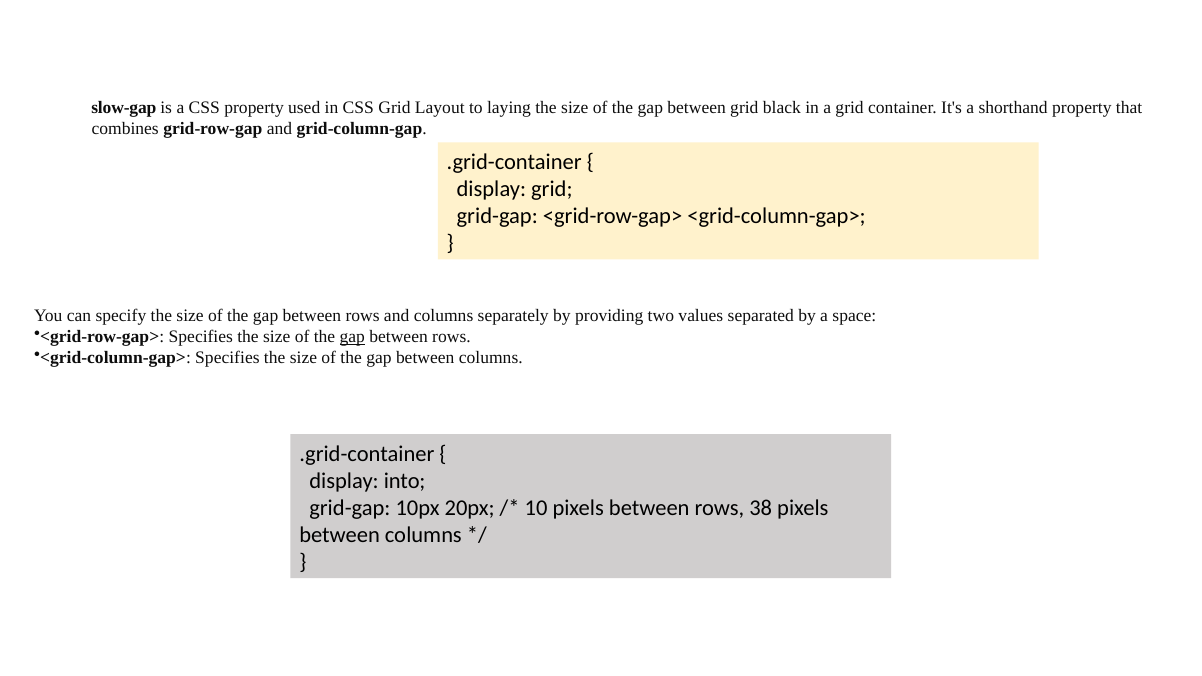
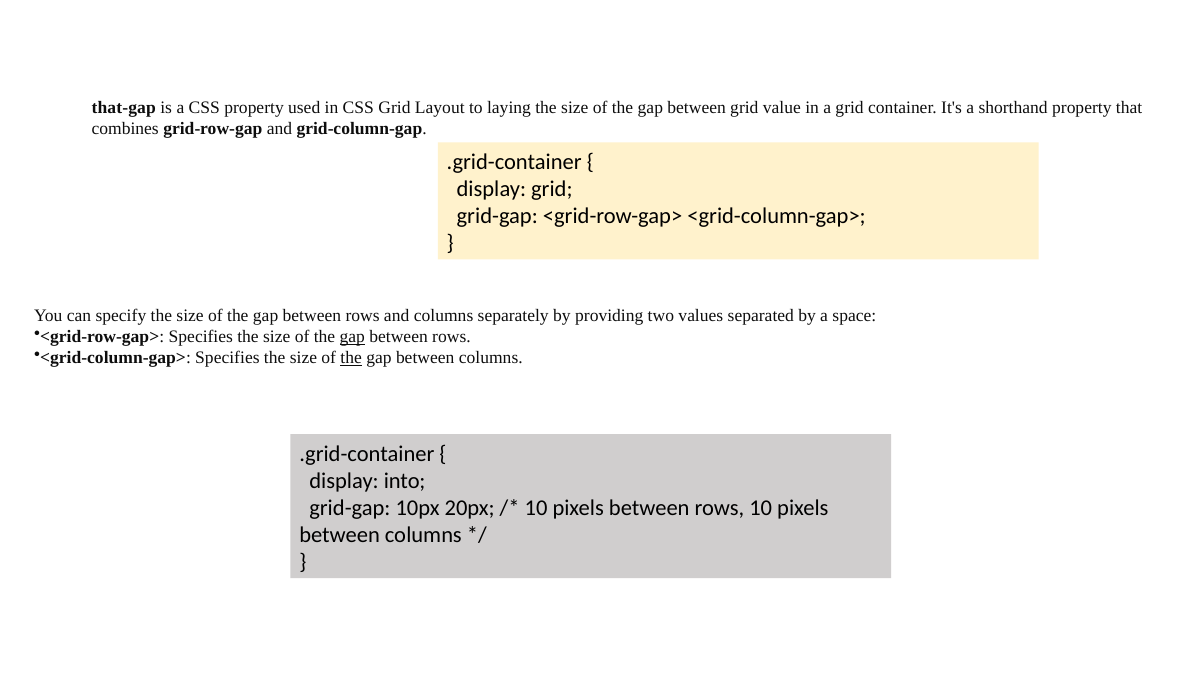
slow-gap: slow-gap -> that-gap
black: black -> value
the at (351, 358) underline: none -> present
rows 38: 38 -> 10
